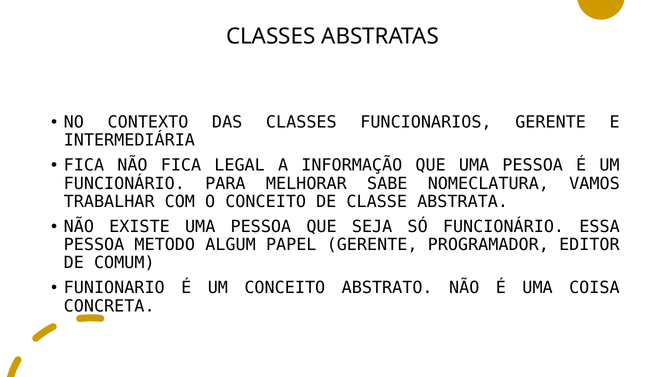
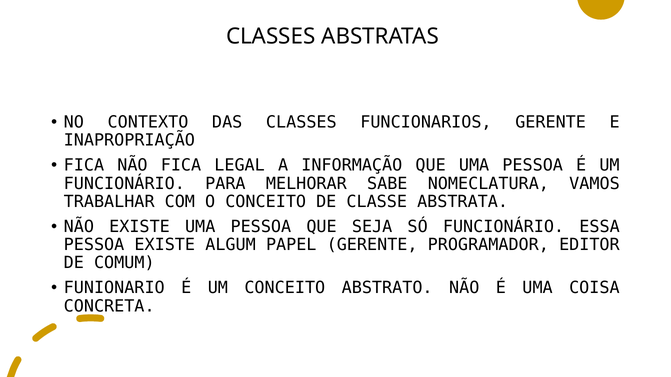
INTERMEDIÁRIA: INTERMEDIÁRIA -> INAPROPRIAÇÃO
PESSOA METODO: METODO -> EXISTE
